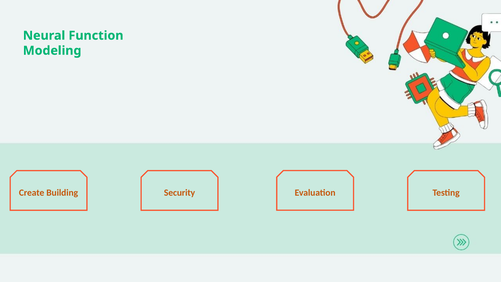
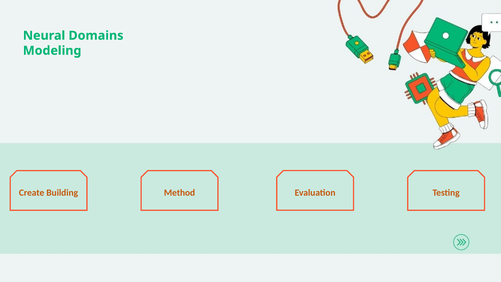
Function: Function -> Domains
Security: Security -> Method
